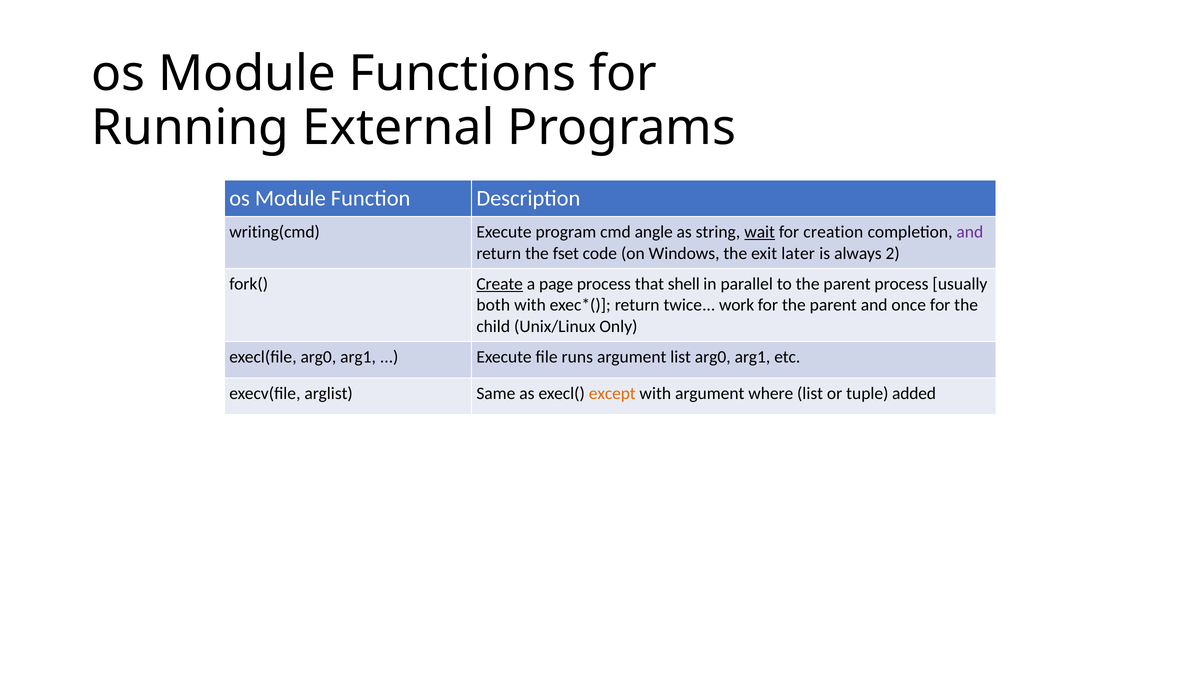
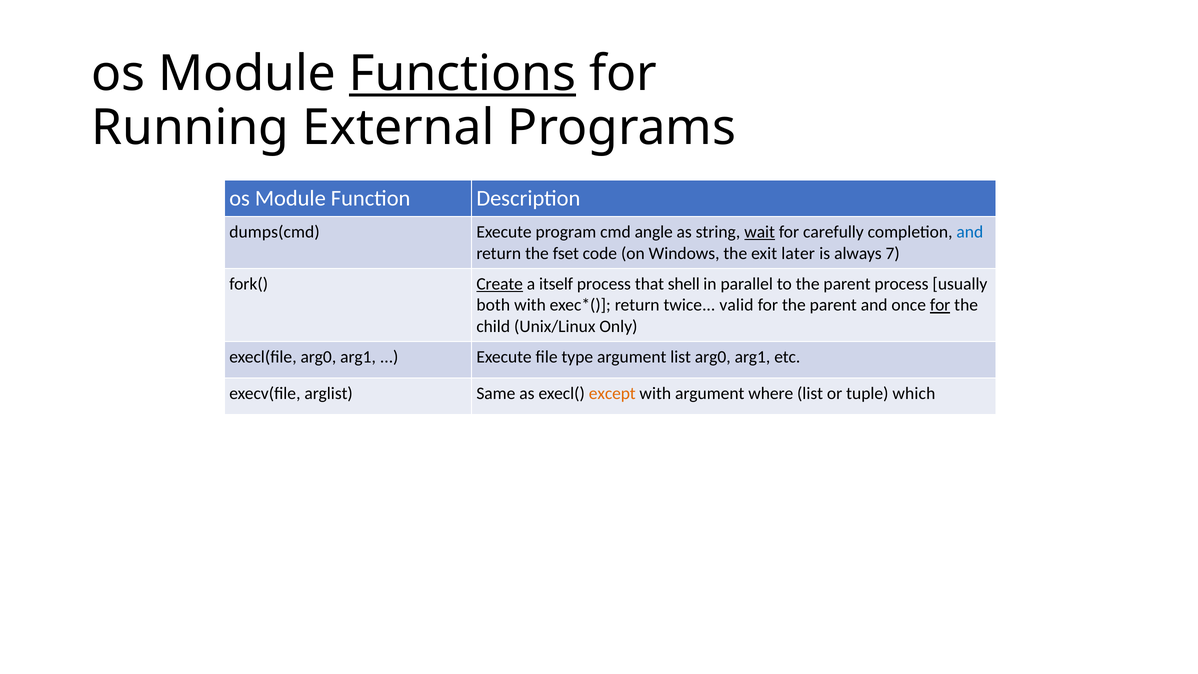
Functions underline: none -> present
writing(cmd: writing(cmd -> dumps(cmd
creation: creation -> carefully
and at (970, 232) colour: purple -> blue
2: 2 -> 7
page: page -> itself
work: work -> valid
for at (940, 305) underline: none -> present
runs: runs -> type
added: added -> which
